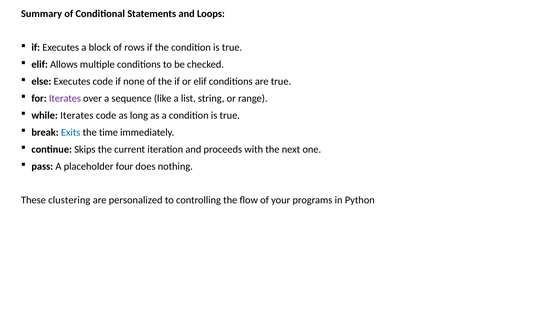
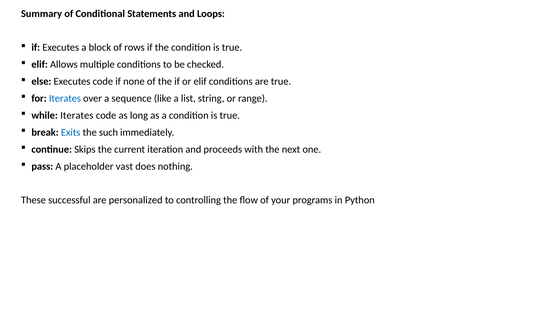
Iterates at (65, 98) colour: purple -> blue
time: time -> such
four: four -> vast
clustering: clustering -> successful
